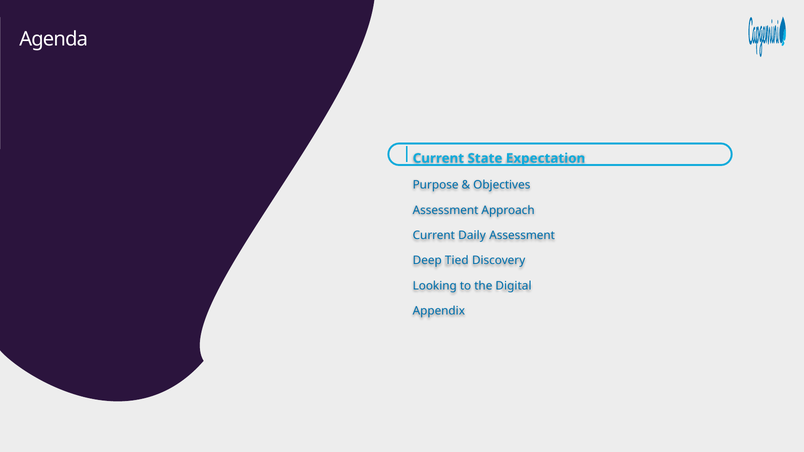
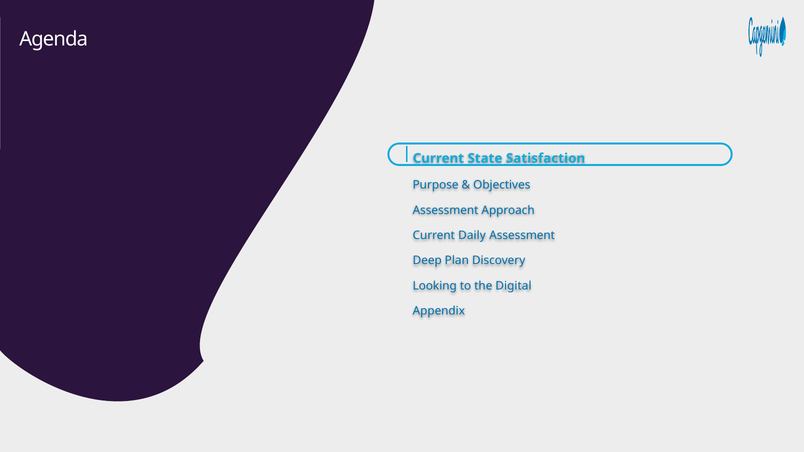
Expectation: Expectation -> Satisfaction
Tied: Tied -> Plan
